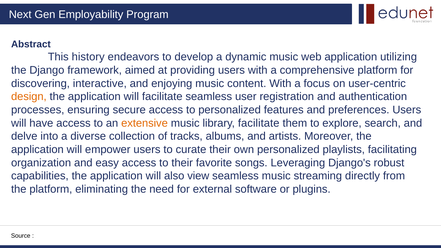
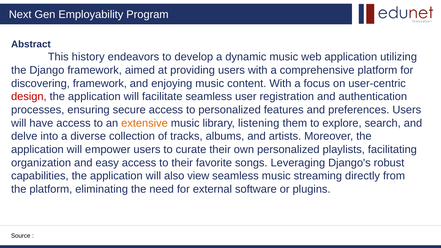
discovering interactive: interactive -> framework
design colour: orange -> red
library facilitate: facilitate -> listening
